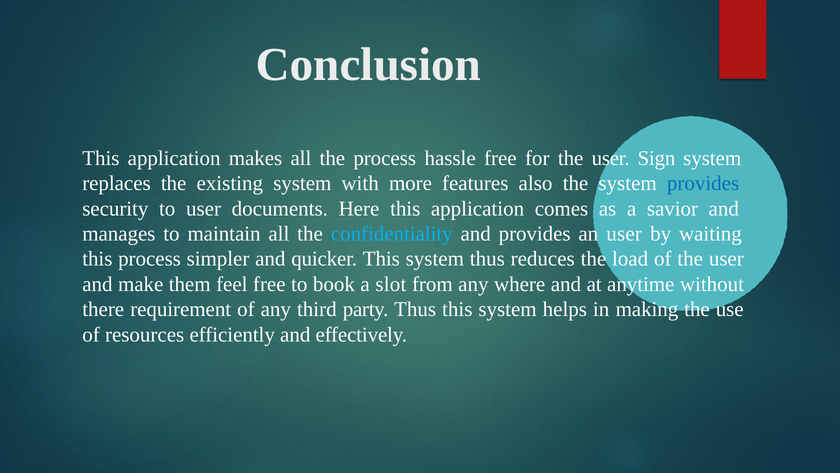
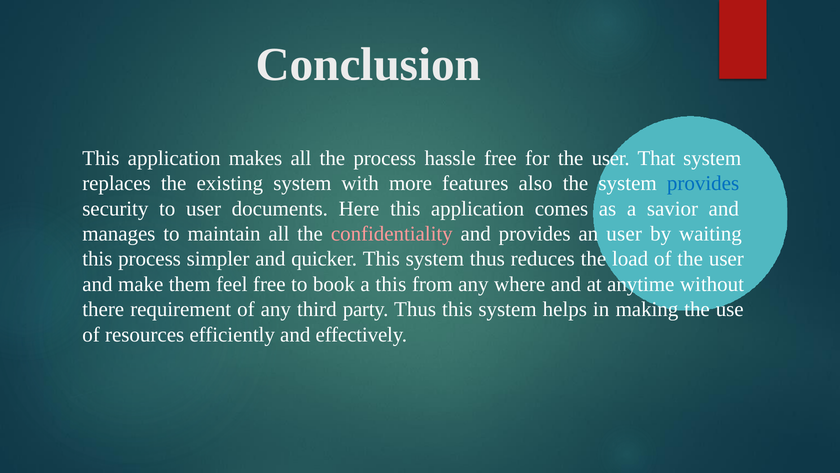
Sign: Sign -> That
confidentiality colour: light blue -> pink
a slot: slot -> this
